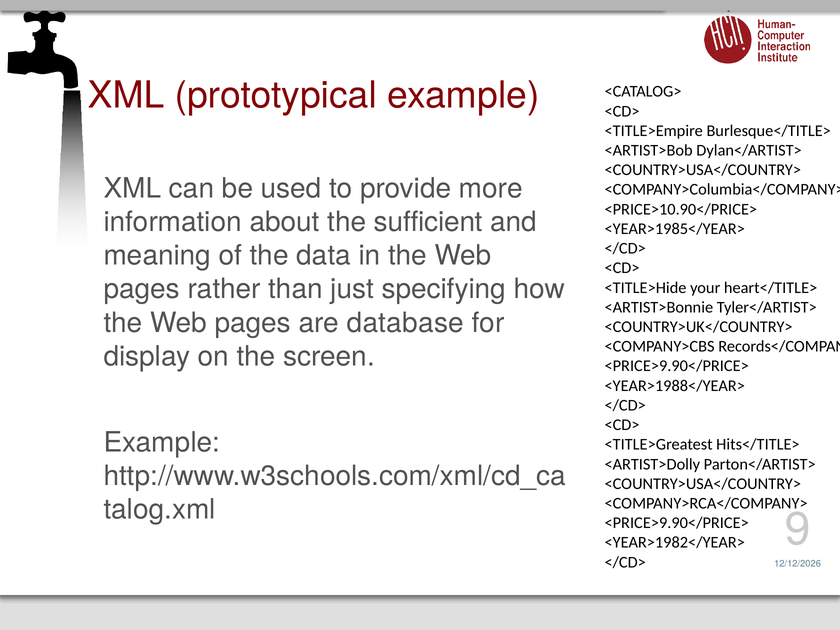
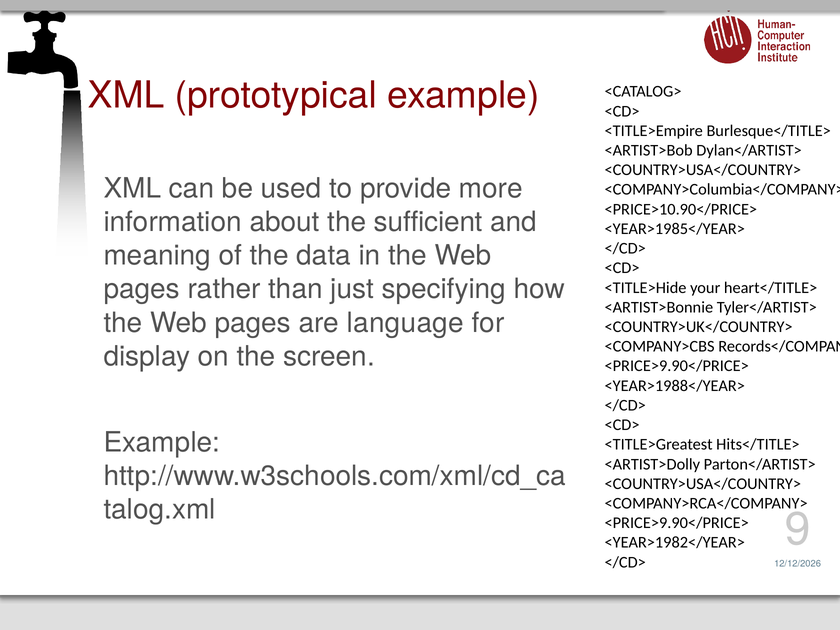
database: database -> language
